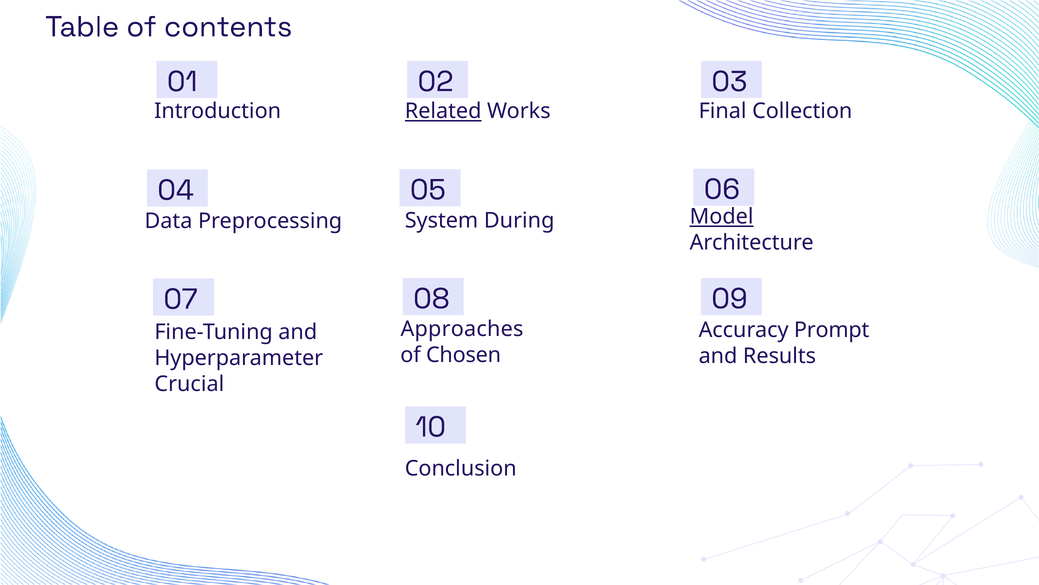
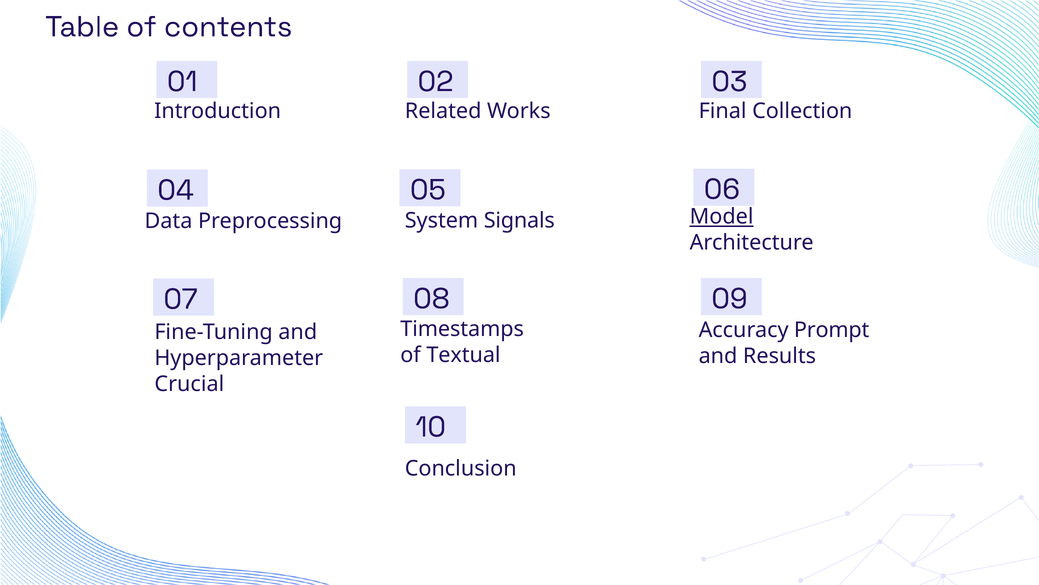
Related underline: present -> none
During: During -> Signals
Approaches: Approaches -> Timestamps
Chosen: Chosen -> Textual
